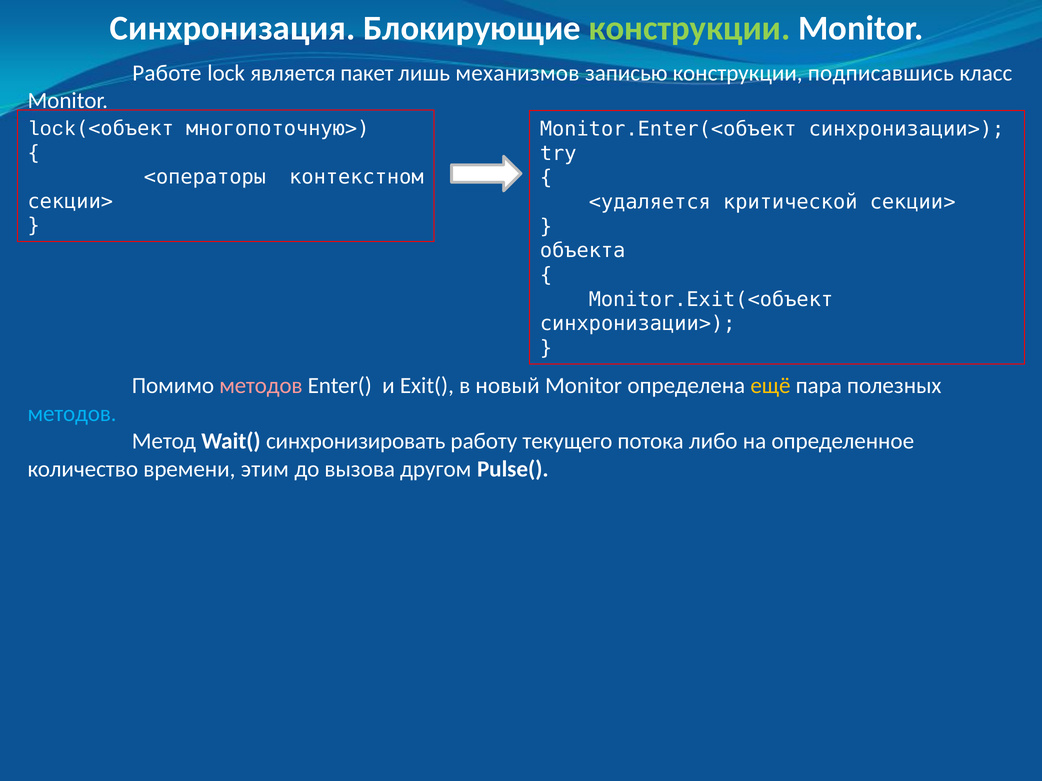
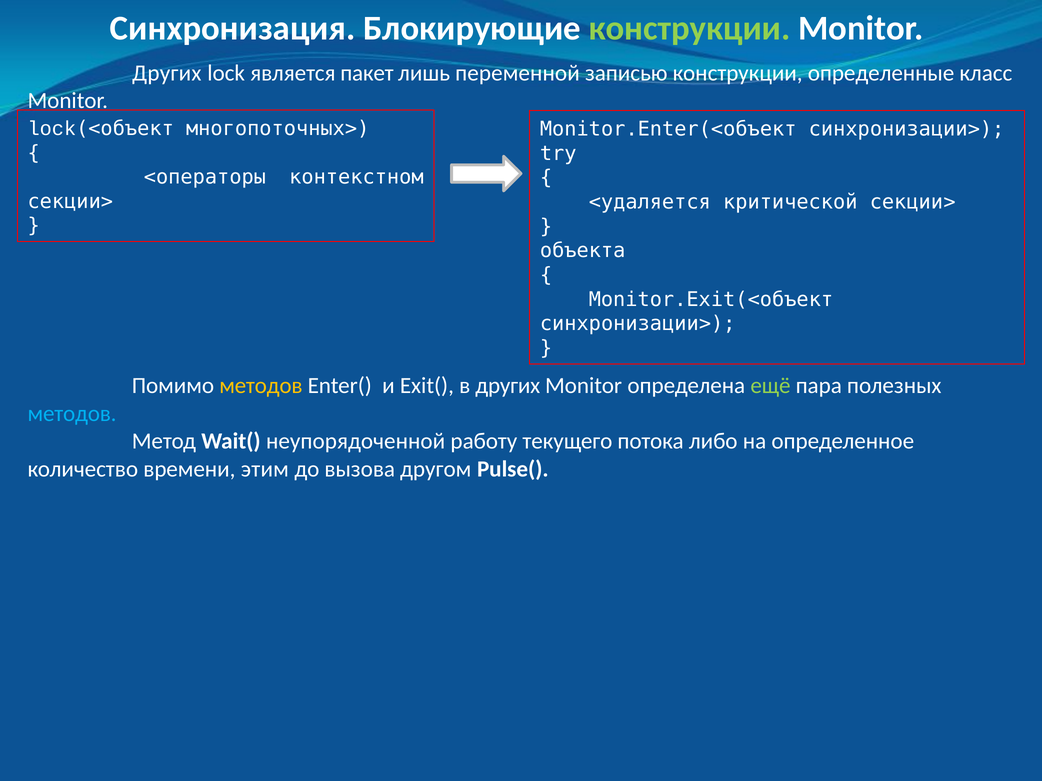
Работе at (167, 73): Работе -> Других
механизмов: механизмов -> переменной
подписавшись: подписавшись -> определенные
многопоточную>: многопоточную> -> многопоточных>
методов at (261, 386) colour: pink -> yellow
в новый: новый -> других
ещё colour: yellow -> light green
синхронизировать: синхронизировать -> неупорядоченной
